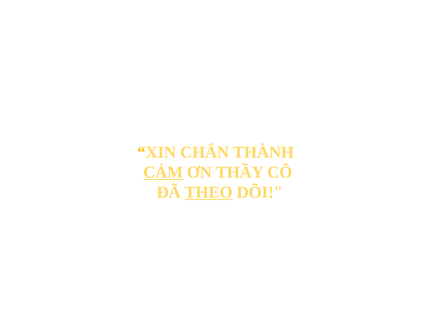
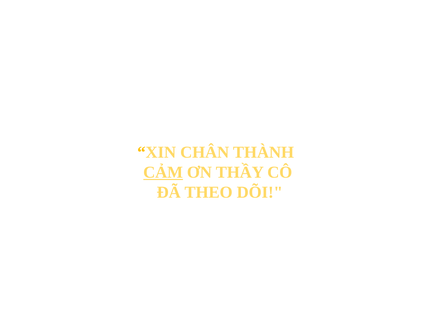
THEO underline: present -> none
